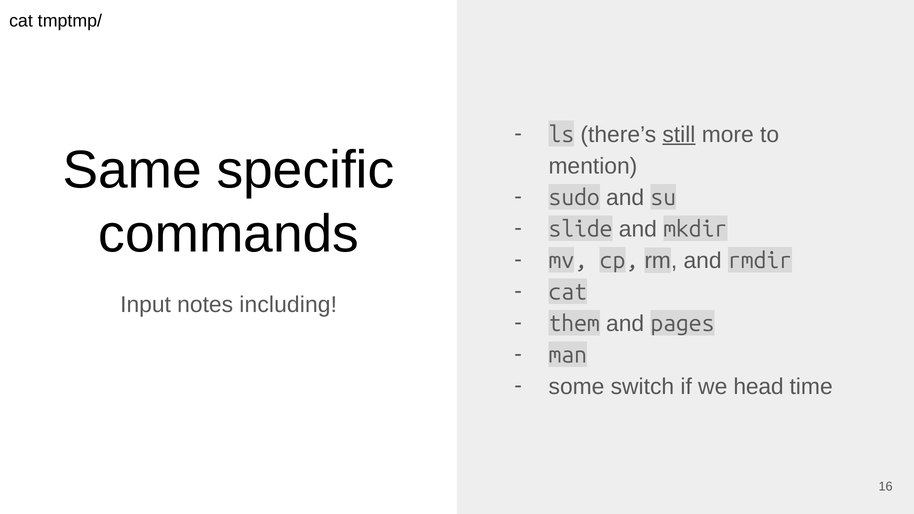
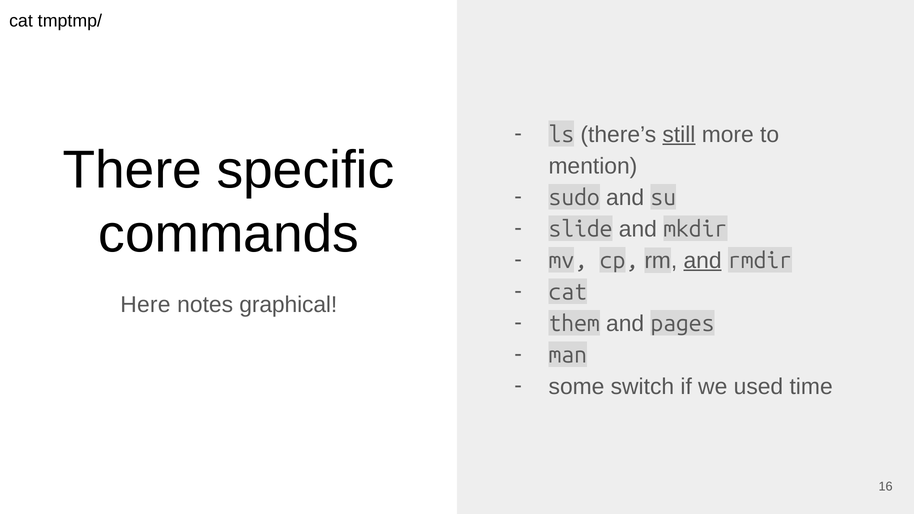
Same: Same -> There
and at (703, 261) underline: none -> present
Input: Input -> Here
including: including -> graphical
head: head -> used
